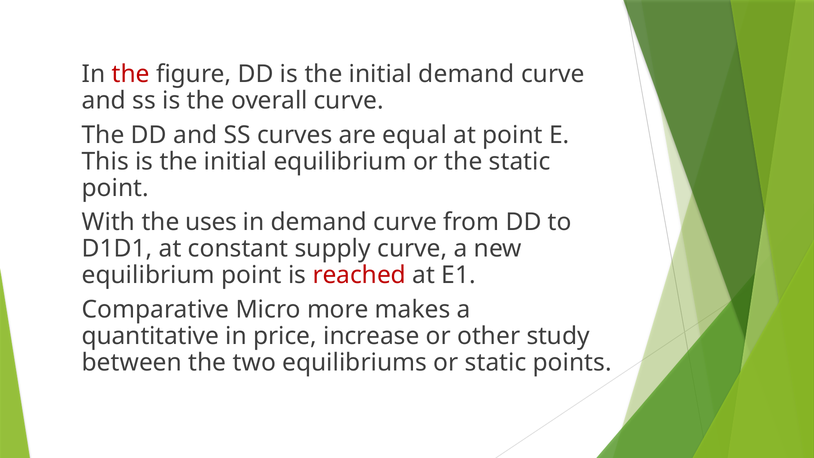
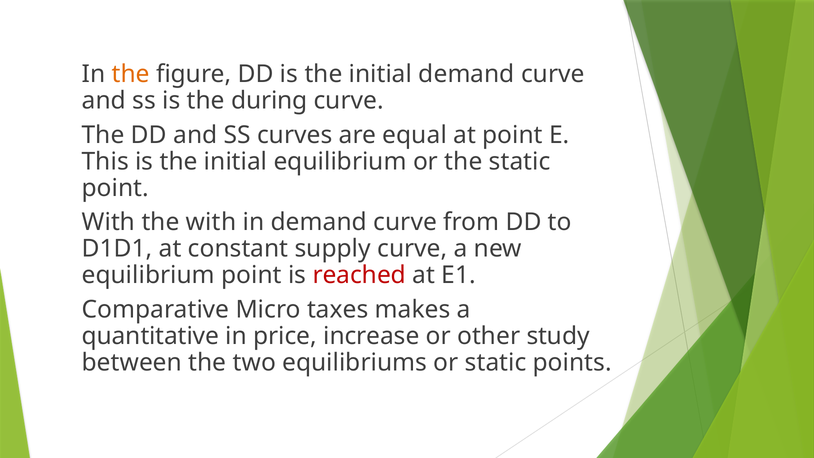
the at (131, 74) colour: red -> orange
overall: overall -> during
the uses: uses -> with
more: more -> taxes
